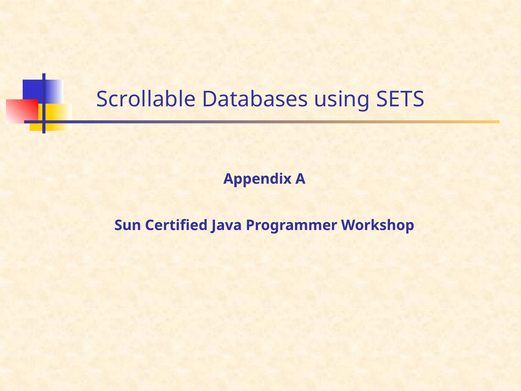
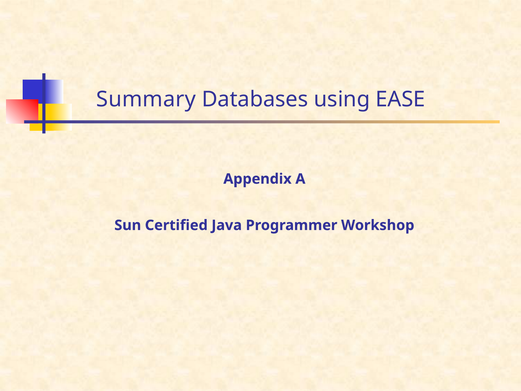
Scrollable: Scrollable -> Summary
SETS: SETS -> EASE
